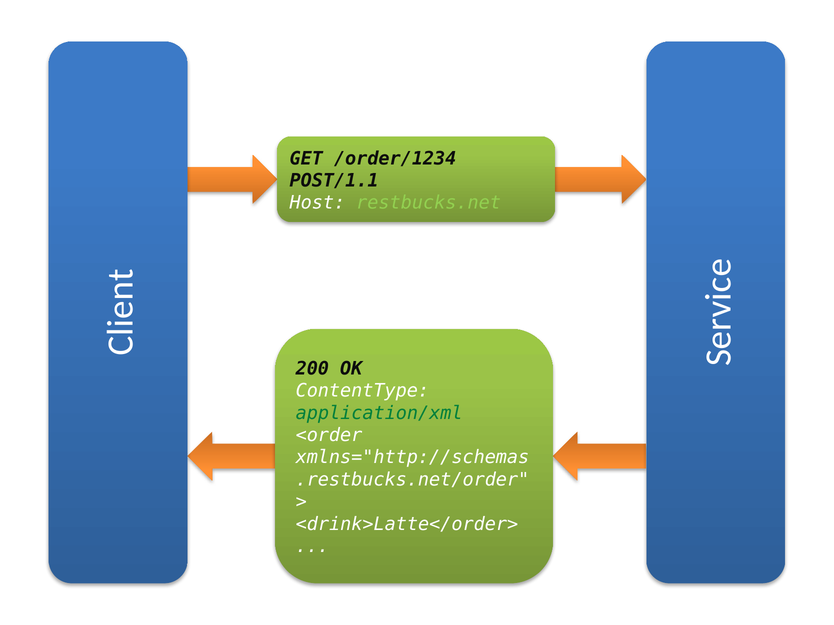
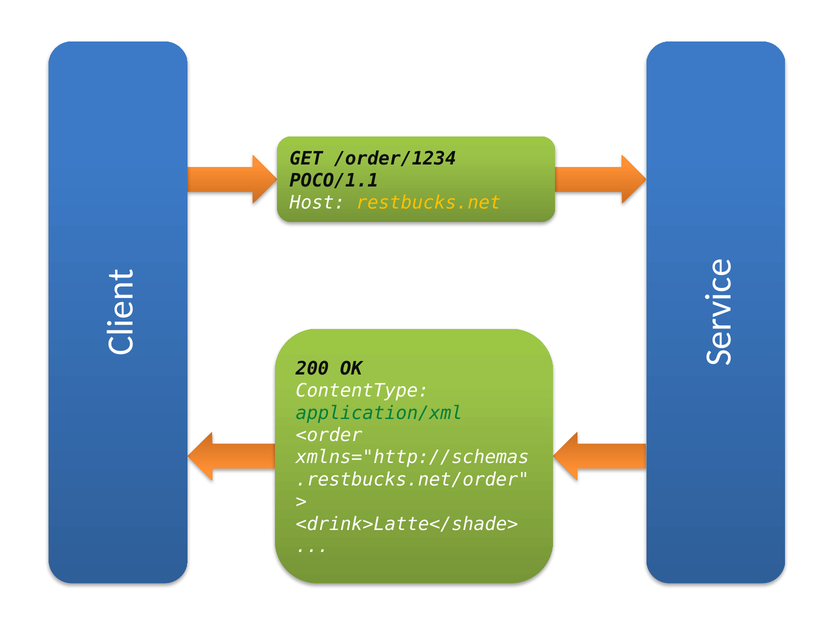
POST/1.1: POST/1.1 -> POCO/1.1
restbucks.net colour: light green -> yellow
<drink>Latte</order>: <drink>Latte</order> -> <drink>Latte</shade>
